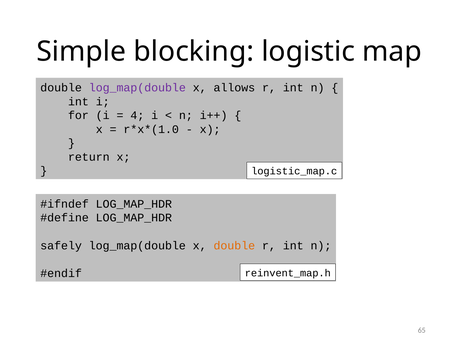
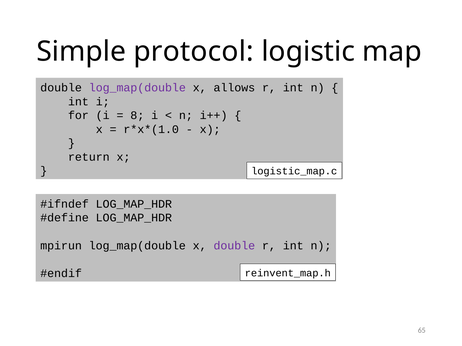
blocking: blocking -> protocol
4: 4 -> 8
safely: safely -> mpirun
double at (234, 246) colour: orange -> purple
